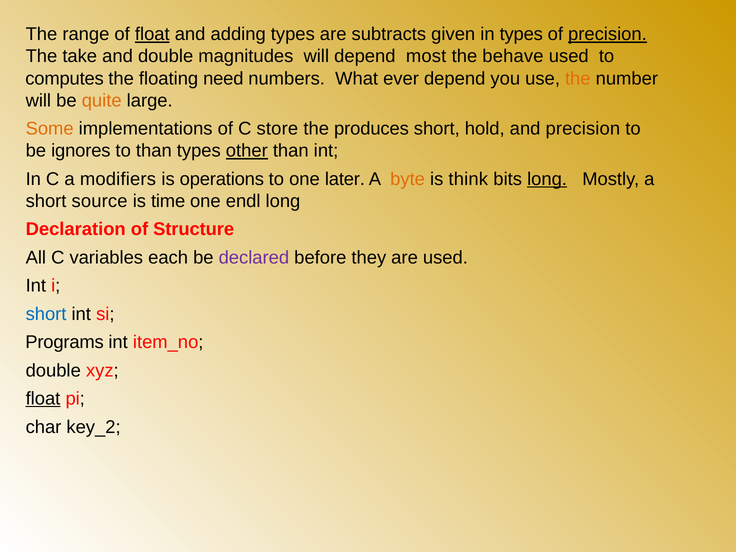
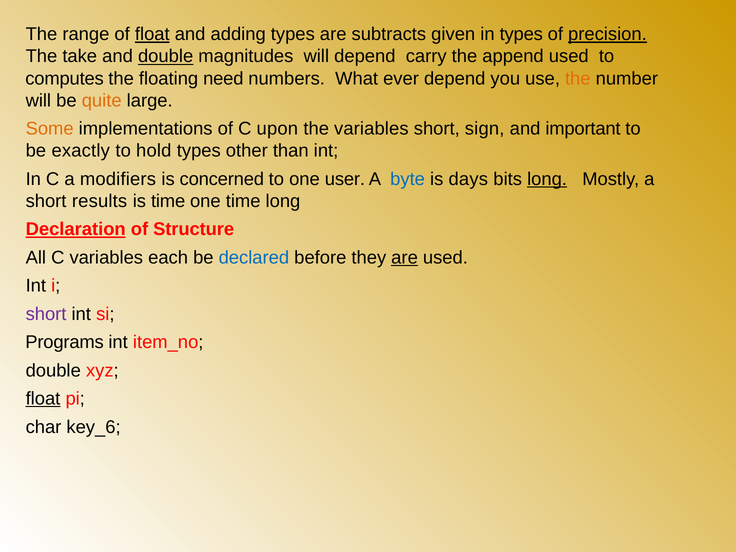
double at (166, 56) underline: none -> present
most: most -> carry
behave: behave -> append
store: store -> upon
the produces: produces -> variables
hold: hold -> sign
and precision: precision -> important
ignores: ignores -> exactly
to than: than -> hold
other underline: present -> none
operations: operations -> concerned
later: later -> user
byte colour: orange -> blue
think: think -> days
source: source -> results
one endl: endl -> time
Declaration underline: none -> present
declared colour: purple -> blue
are at (405, 258) underline: none -> present
short at (46, 314) colour: blue -> purple
key_2: key_2 -> key_6
